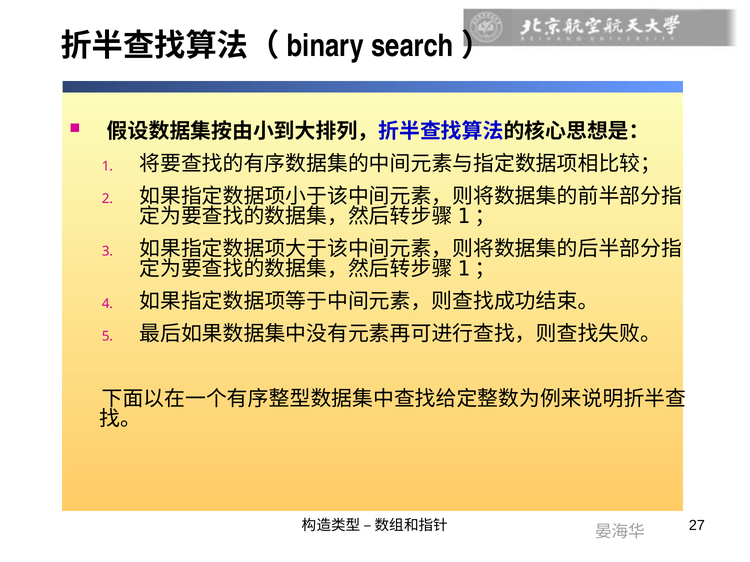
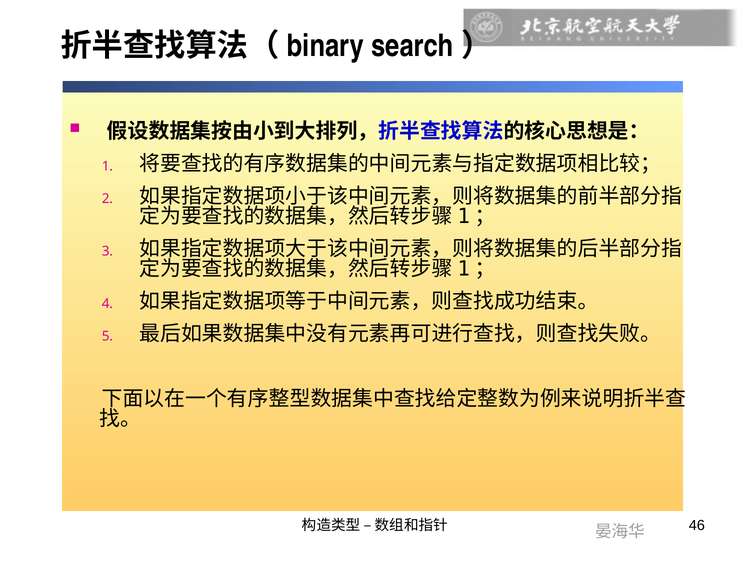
27: 27 -> 46
